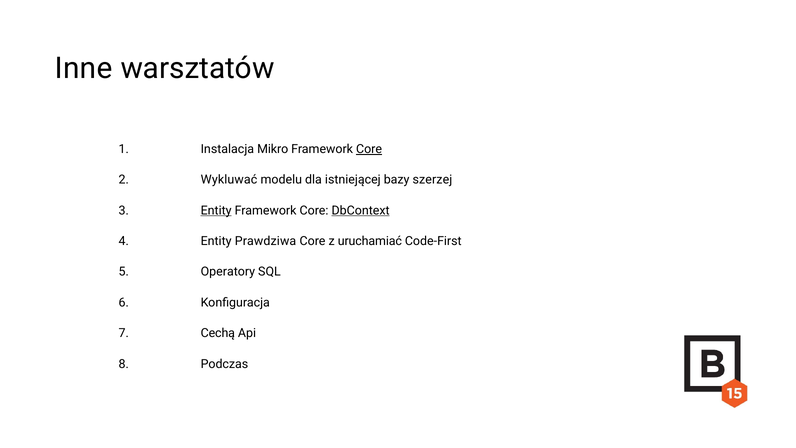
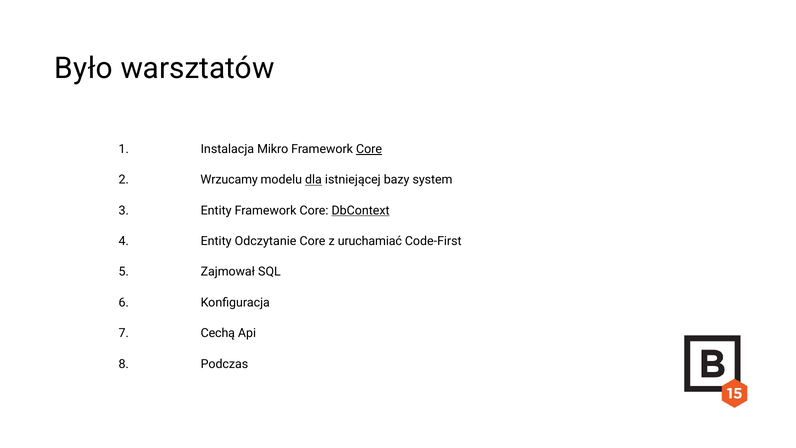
Inne: Inne -> Było
Wykluwać: Wykluwać -> Wrzucamy
dla underline: none -> present
szerzej: szerzej -> system
Entity at (216, 210) underline: present -> none
Prawdziwa: Prawdziwa -> Odczytanie
Operatory: Operatory -> Zajmował
